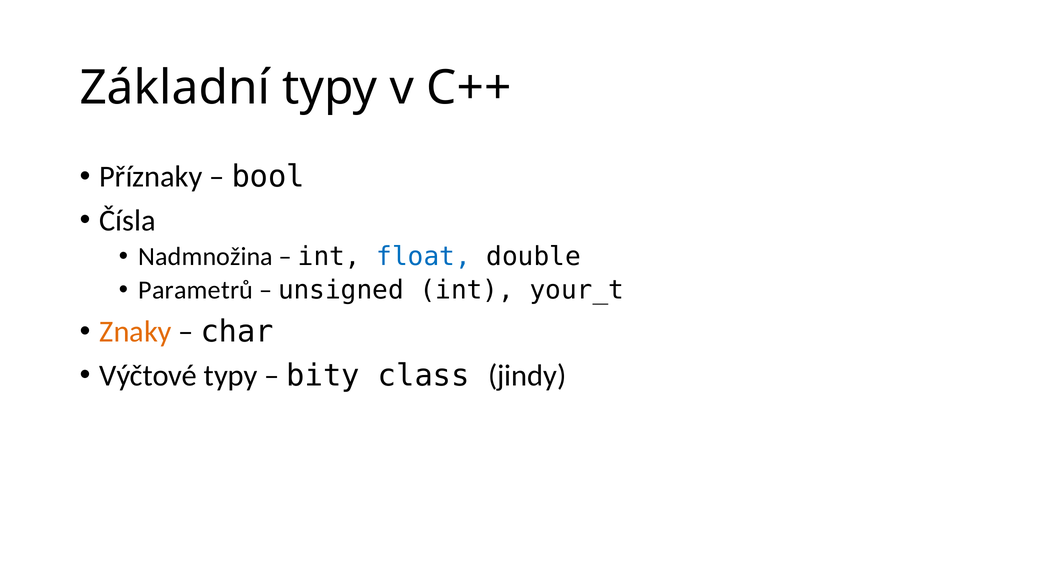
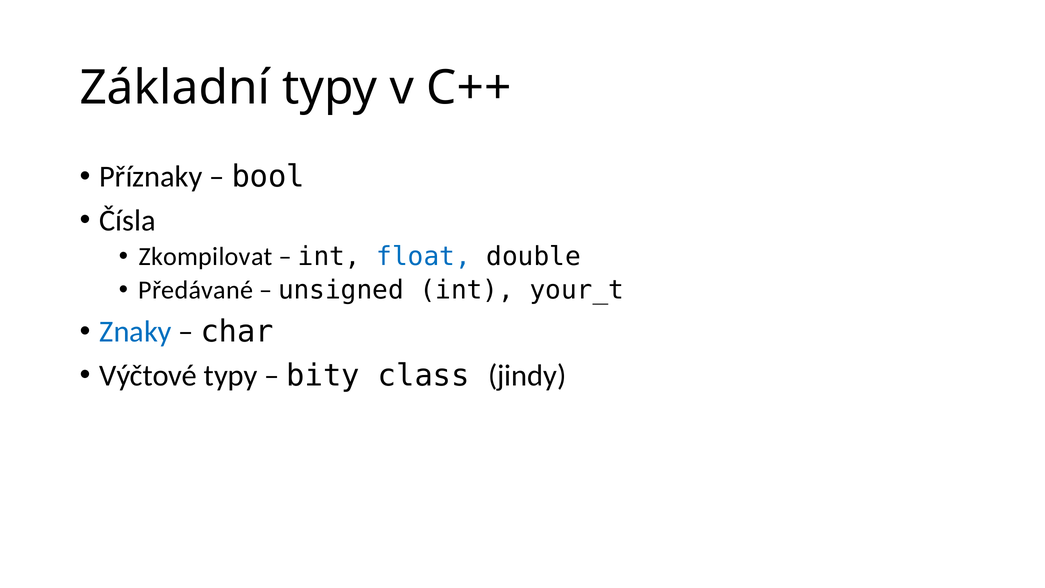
Nadmnožina: Nadmnožina -> Zkompilovat
Parametrů: Parametrů -> Předávané
Znaky colour: orange -> blue
